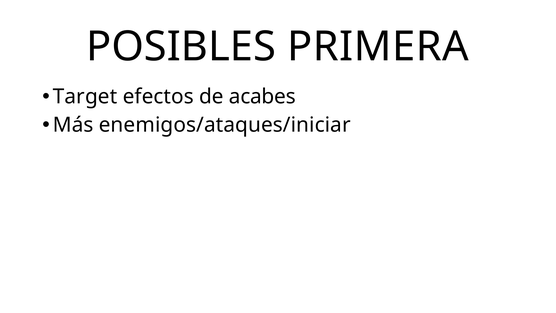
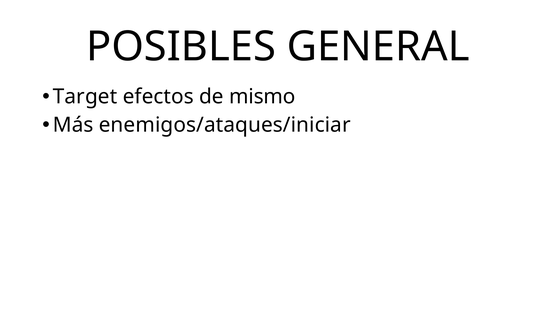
PRIMERA: PRIMERA -> GENERAL
acabes: acabes -> mismo
